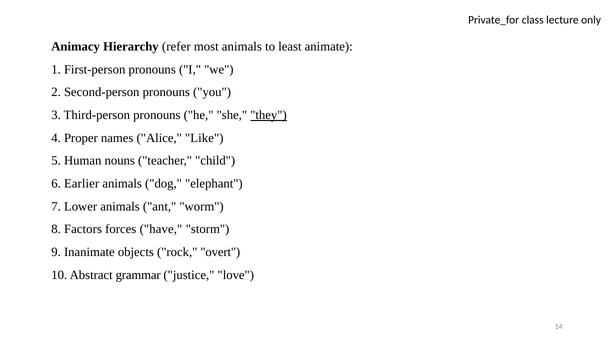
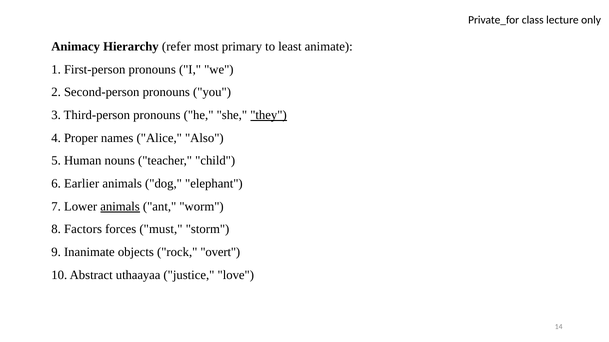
most animals: animals -> primary
Like: Like -> Also
animals at (120, 207) underline: none -> present
have: have -> must
grammar: grammar -> uthaayaa
